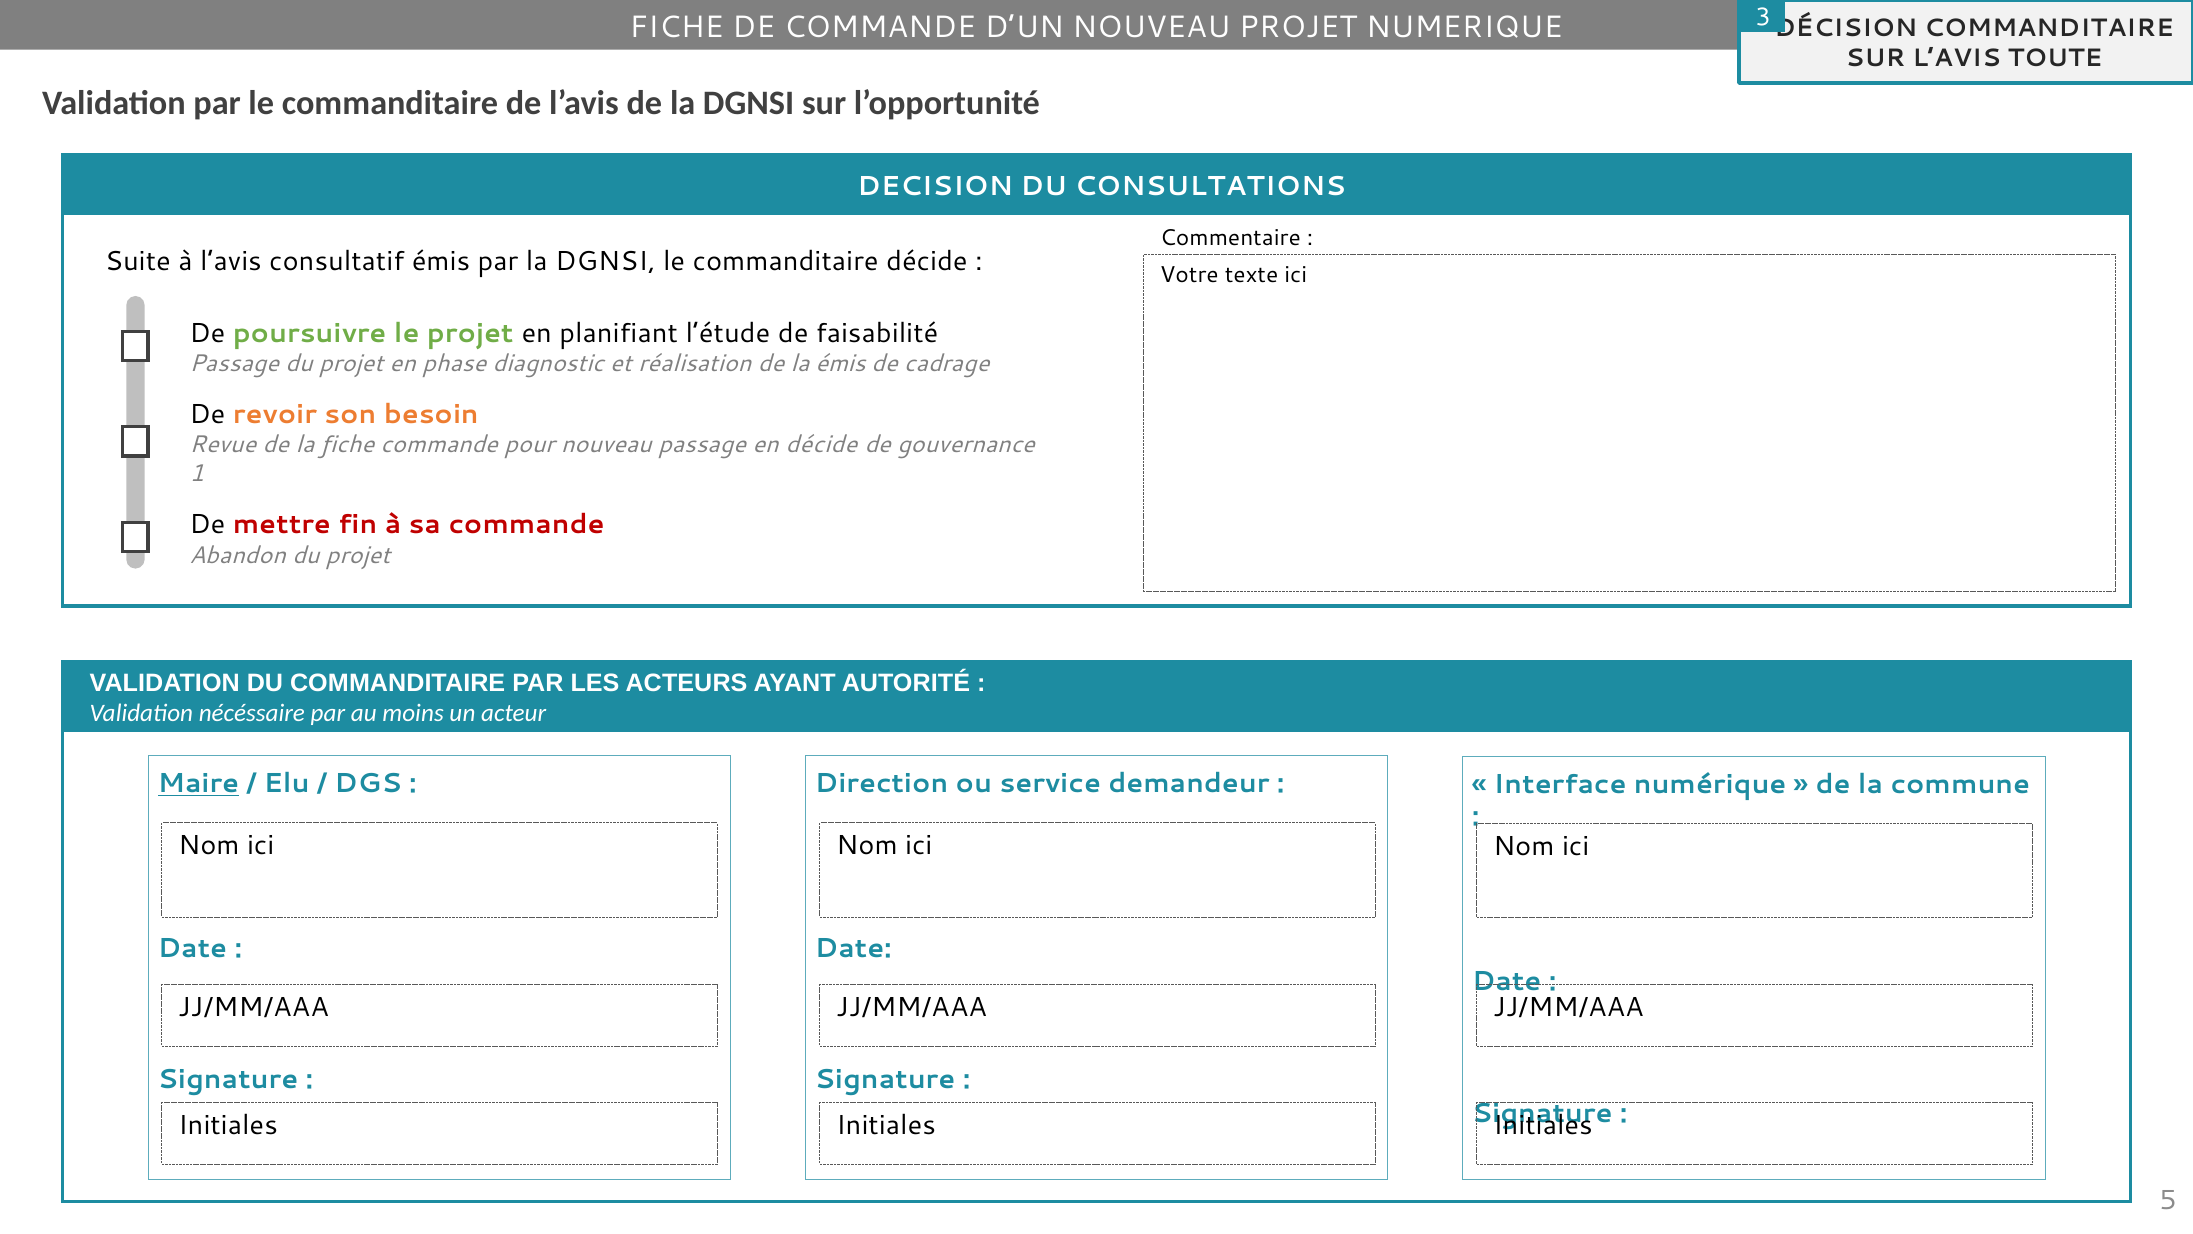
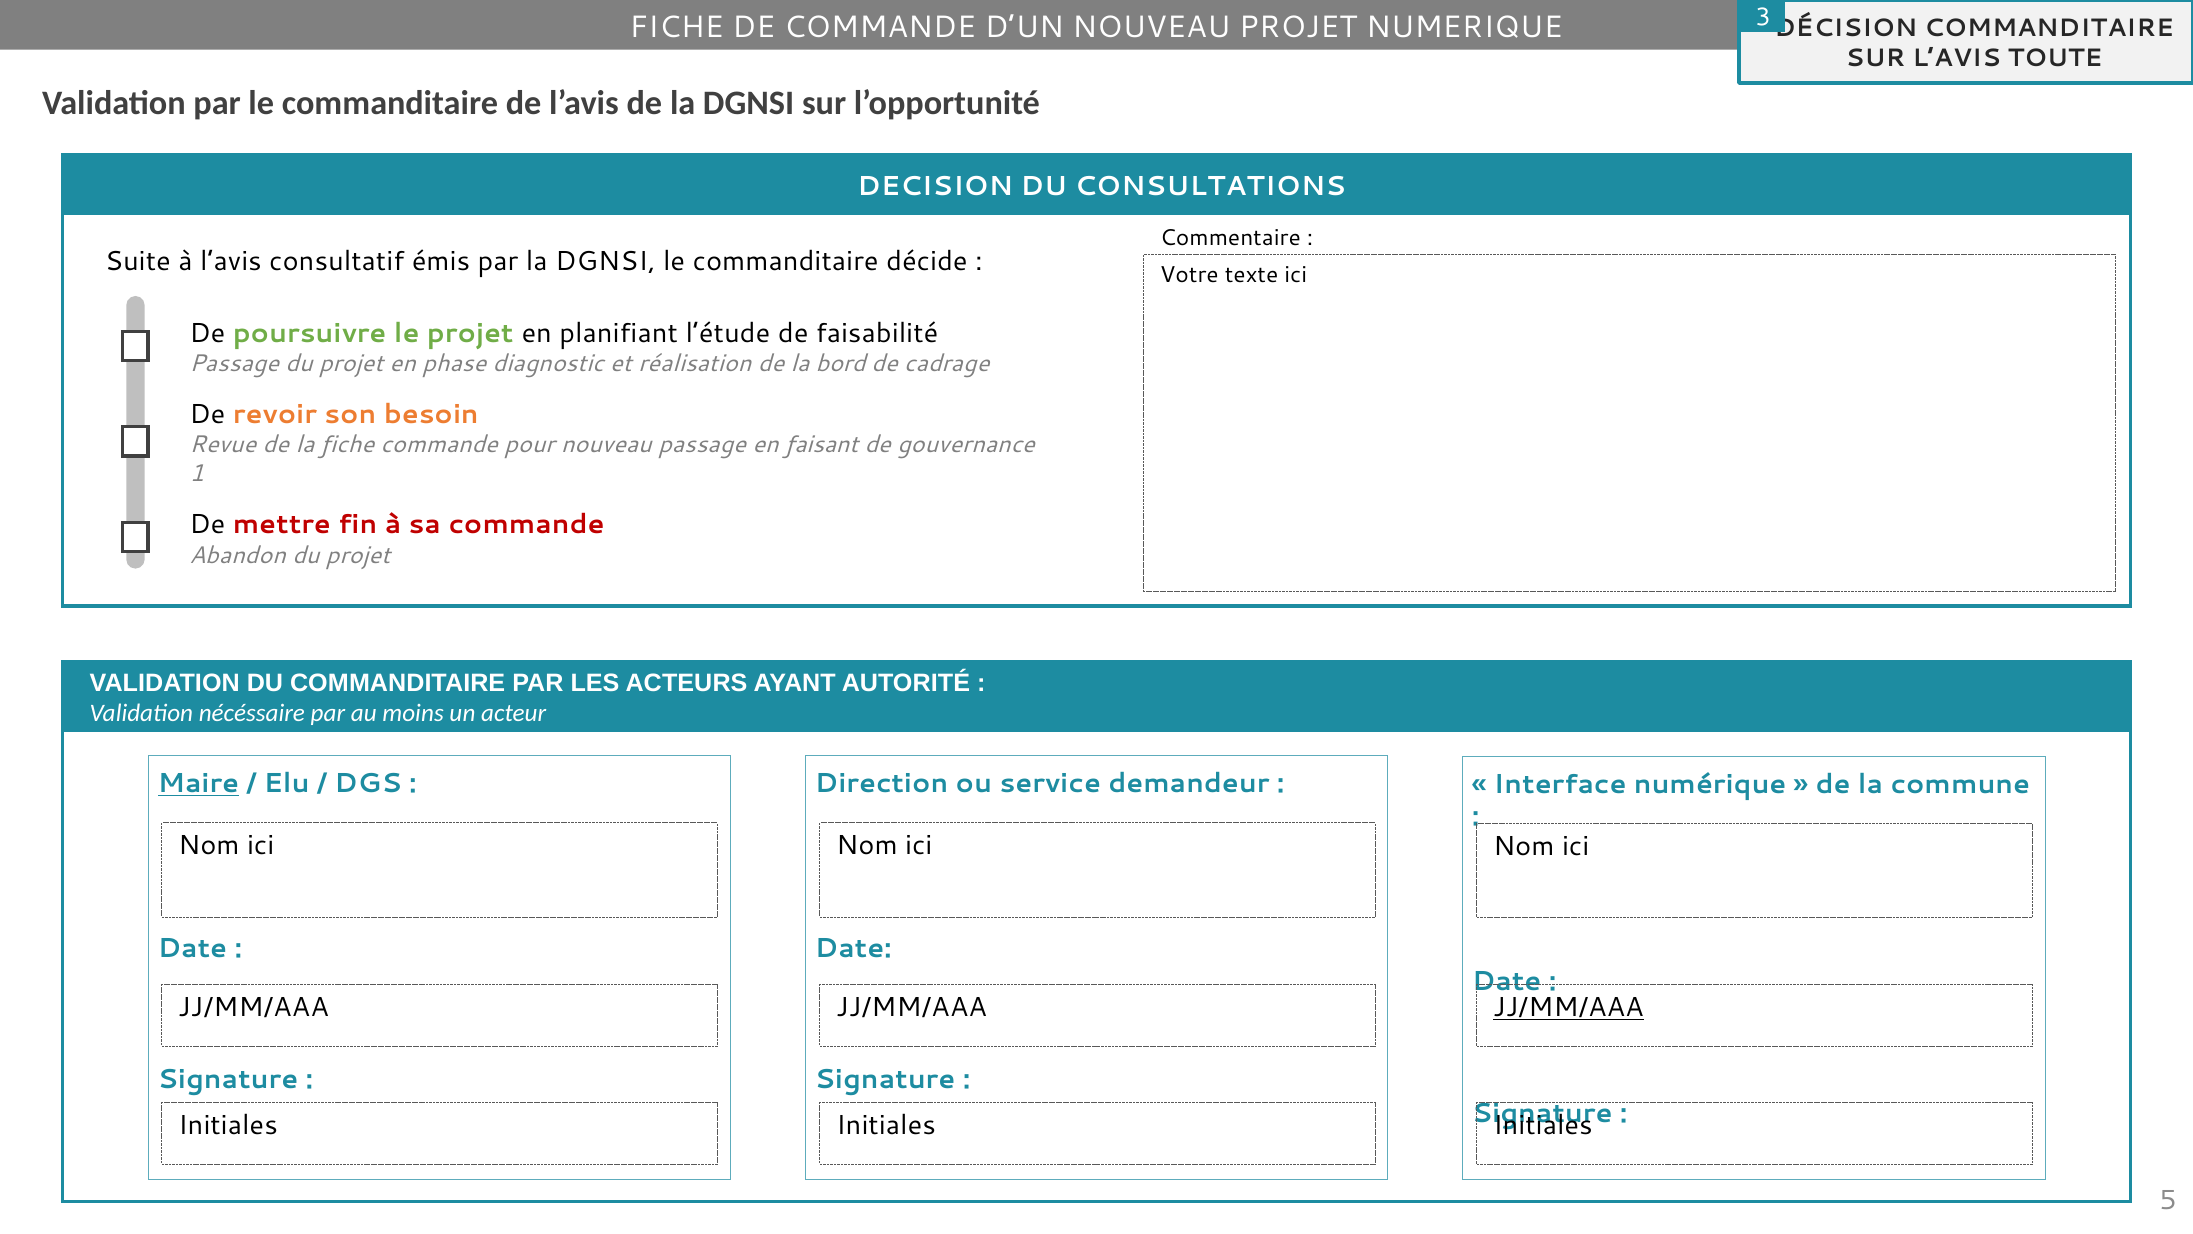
la émis: émis -> bord
en décide: décide -> faisant
JJ/MM/AAA at (1568, 1007) underline: none -> present
